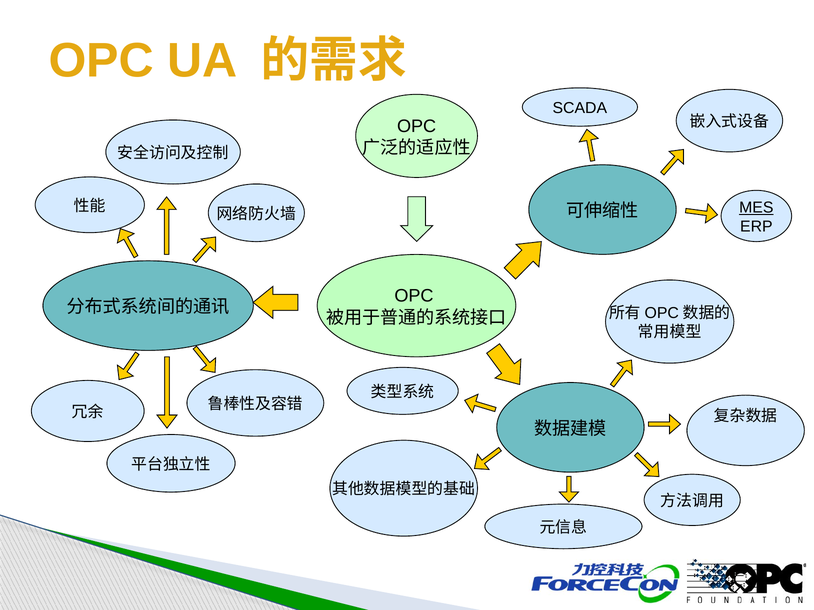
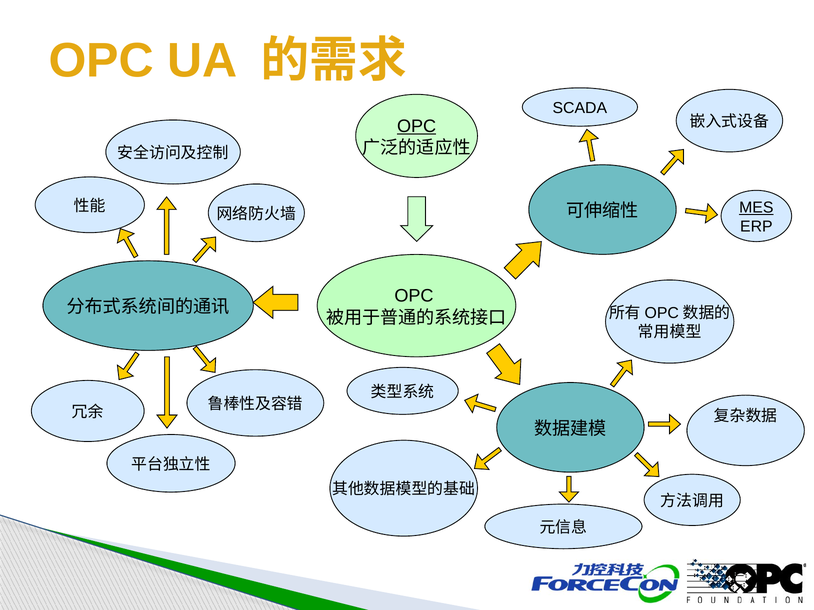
OPC at (417, 126) underline: none -> present
